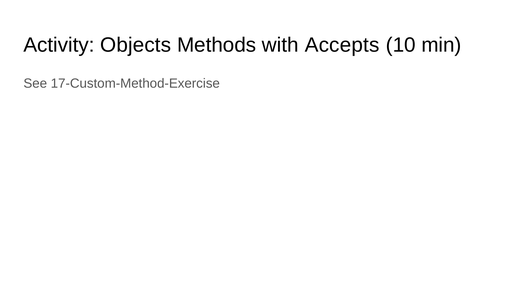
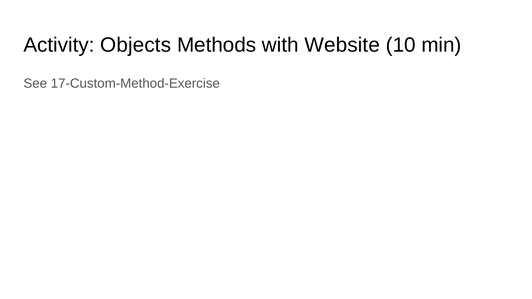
Accepts: Accepts -> Website
